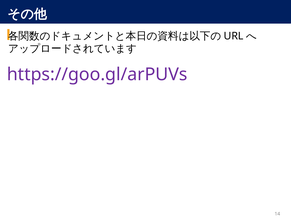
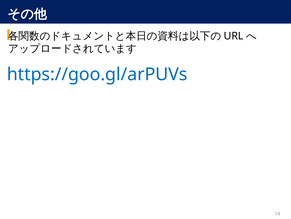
https://goo.gl/arPUVs colour: purple -> blue
